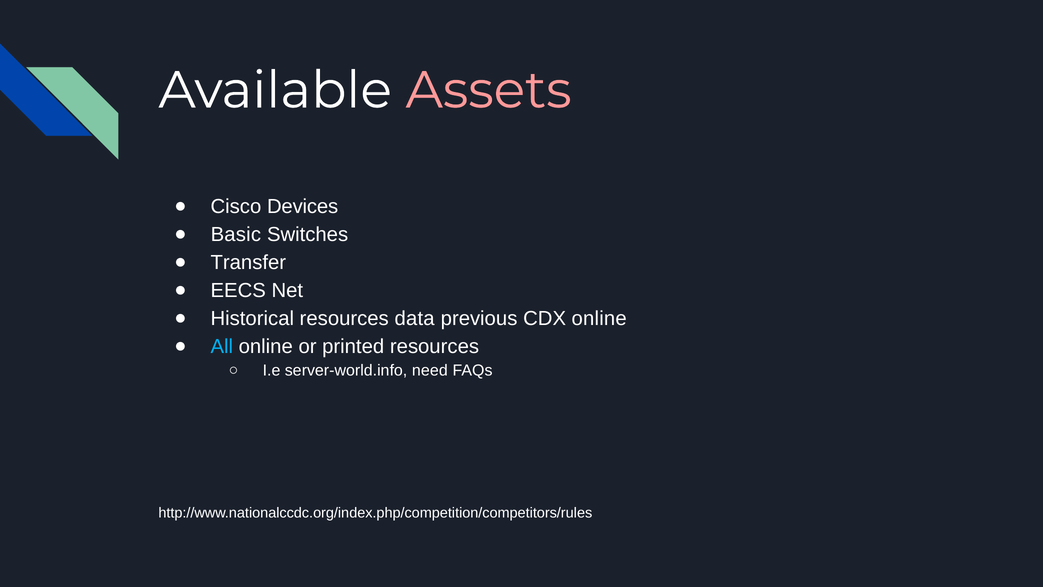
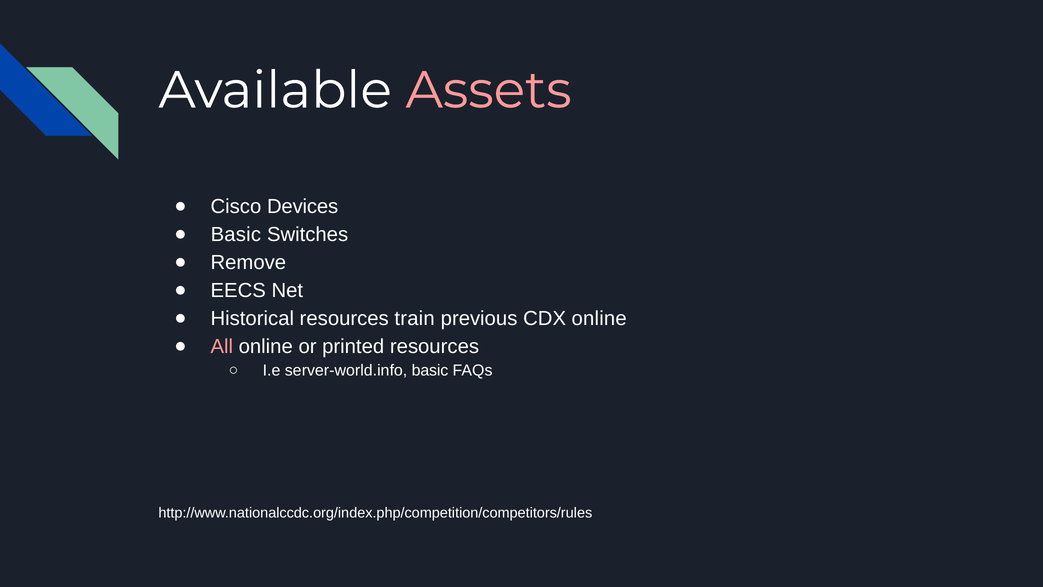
Transfer: Transfer -> Remove
data: data -> train
All colour: light blue -> pink
server-world.info need: need -> basic
